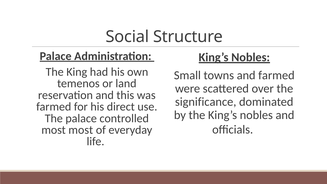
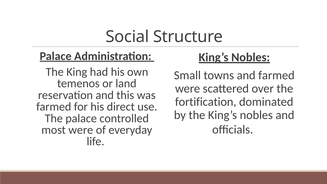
significance: significance -> fortification
most most: most -> were
